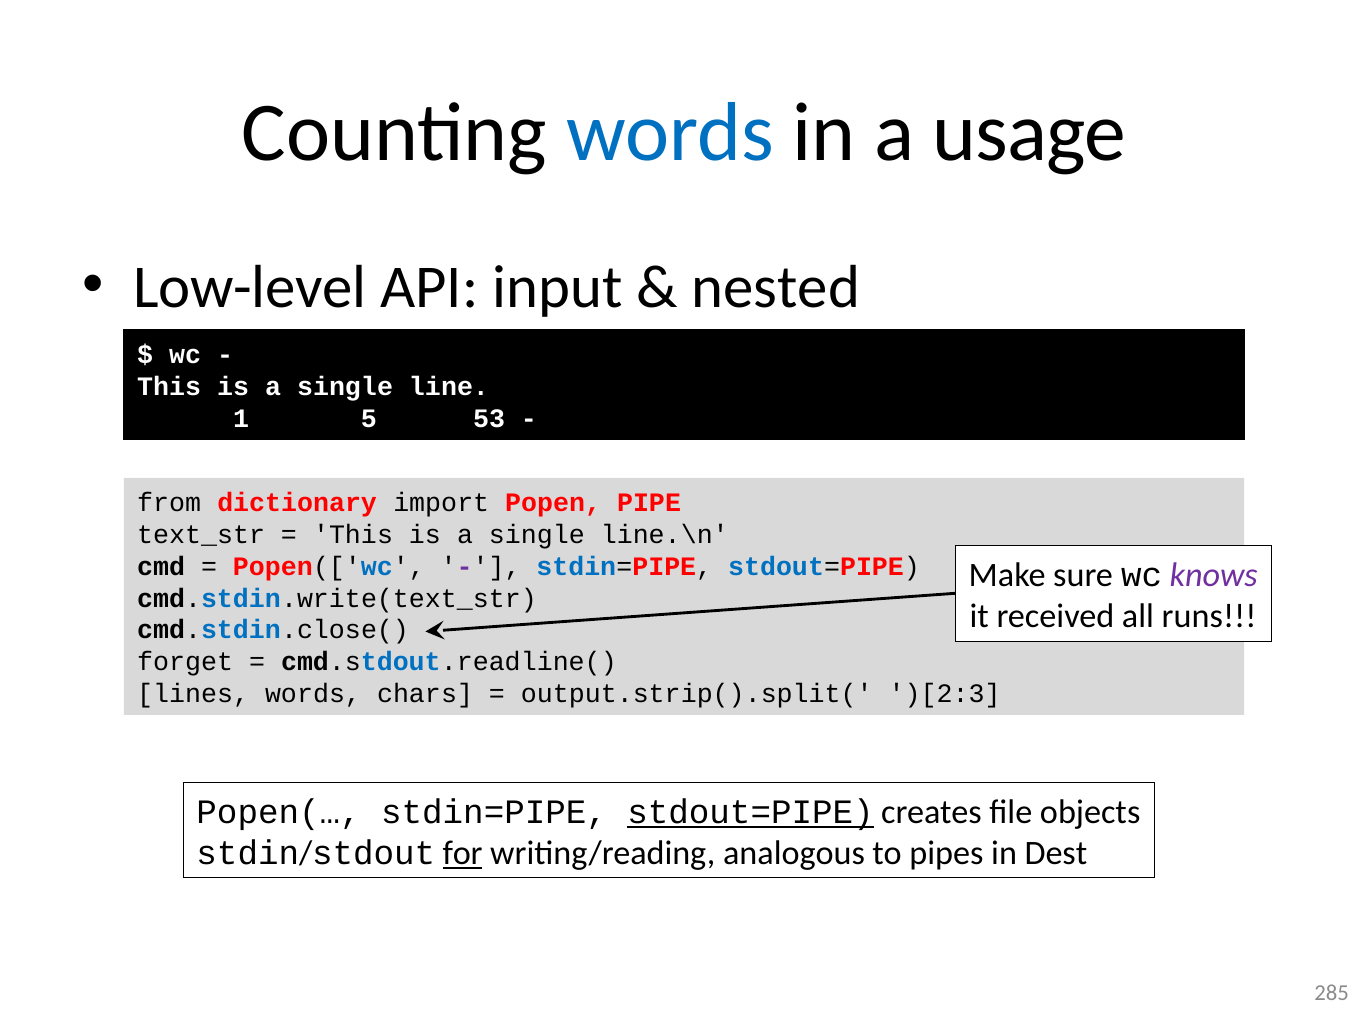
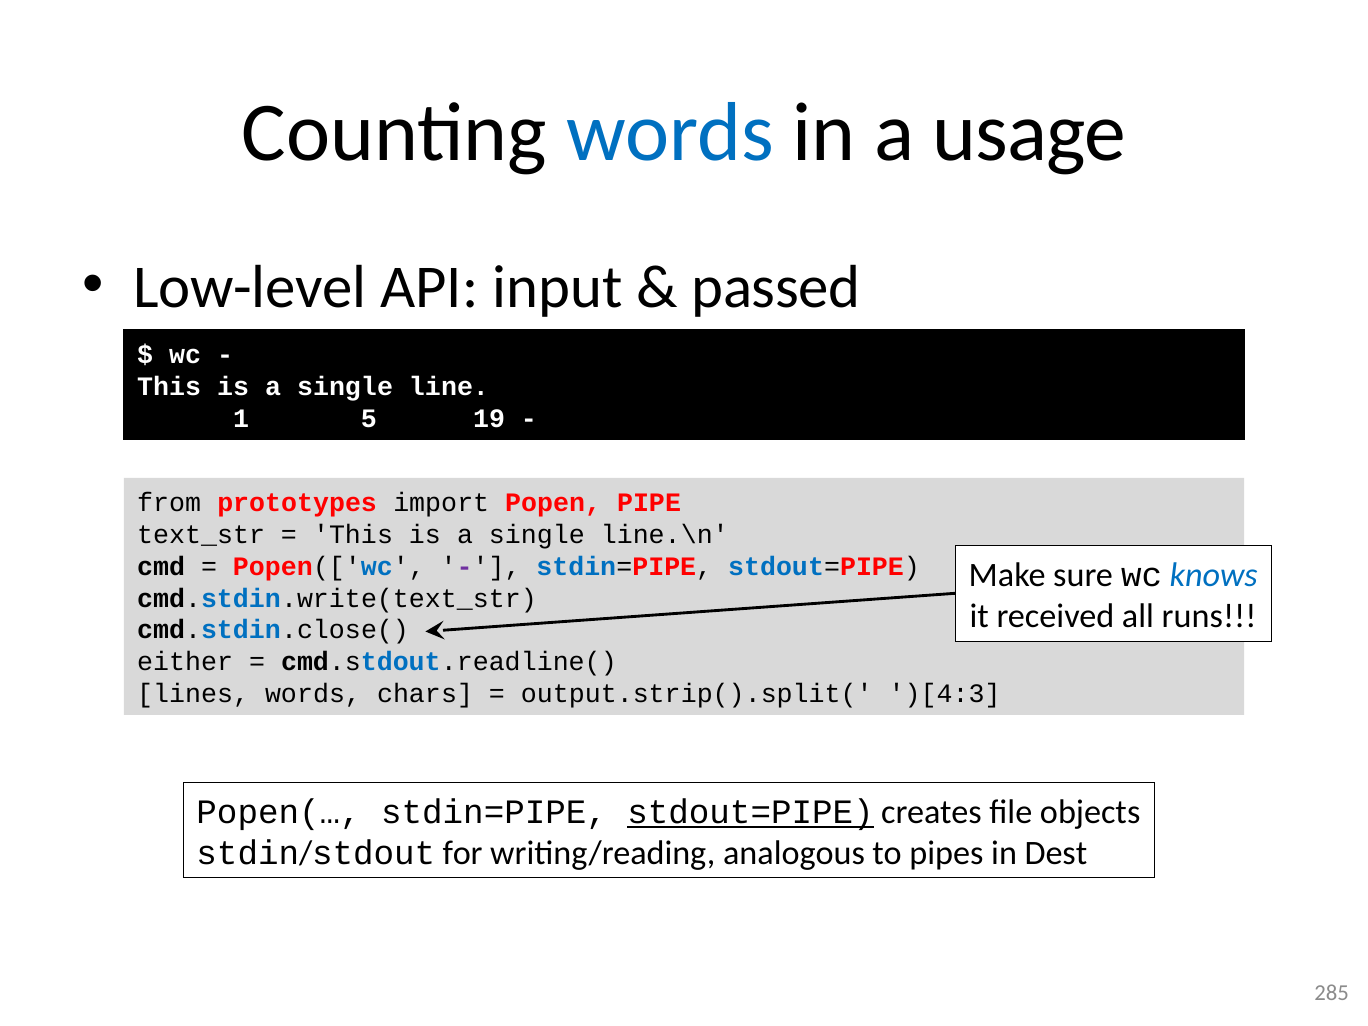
nested: nested -> passed
53: 53 -> 19
dictionary: dictionary -> prototypes
knows colour: purple -> blue
forget: forget -> either
)[2:3: )[2:3 -> )[4:3
for underline: present -> none
